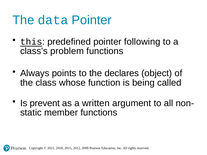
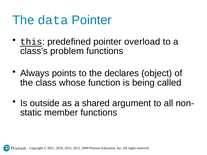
following: following -> overload
prevent: prevent -> outside
written: written -> shared
